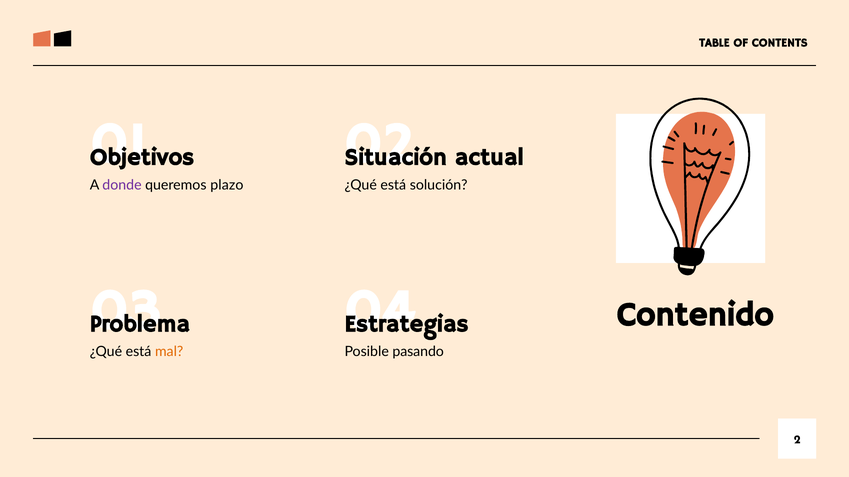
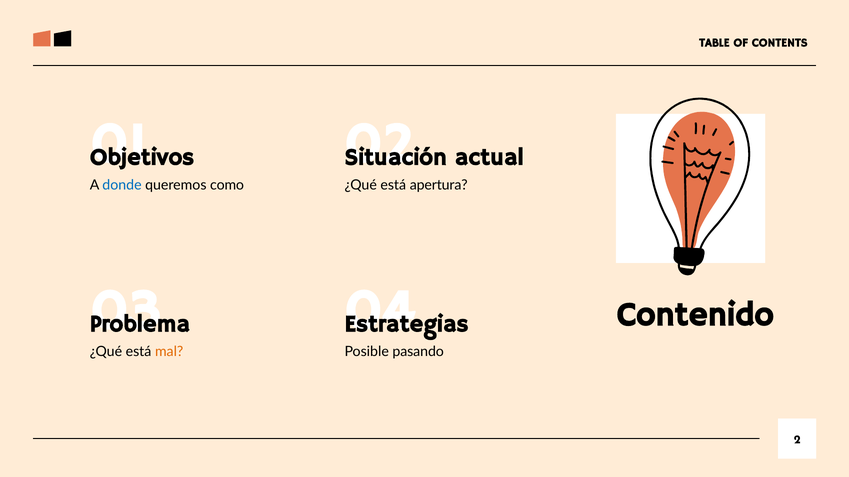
donde colour: purple -> blue
plazo: plazo -> como
solución: solución -> apertura
